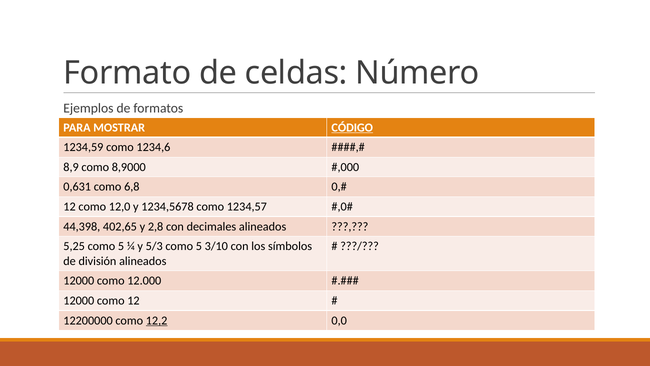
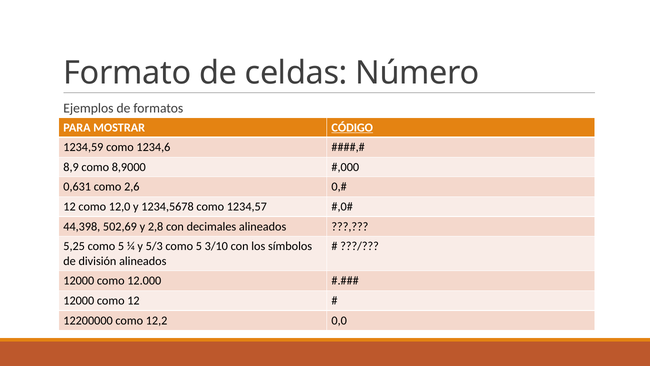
6,8: 6,8 -> 2,6
402,65: 402,65 -> 502,69
12,2 underline: present -> none
